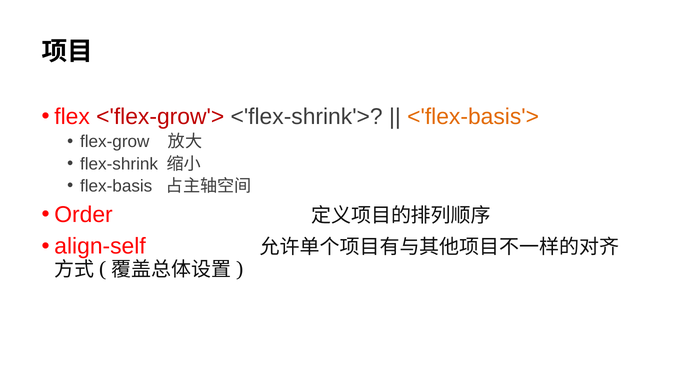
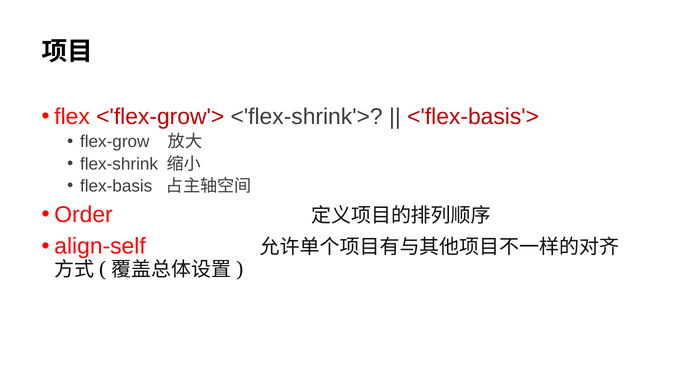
<'flex-basis'> colour: orange -> red
